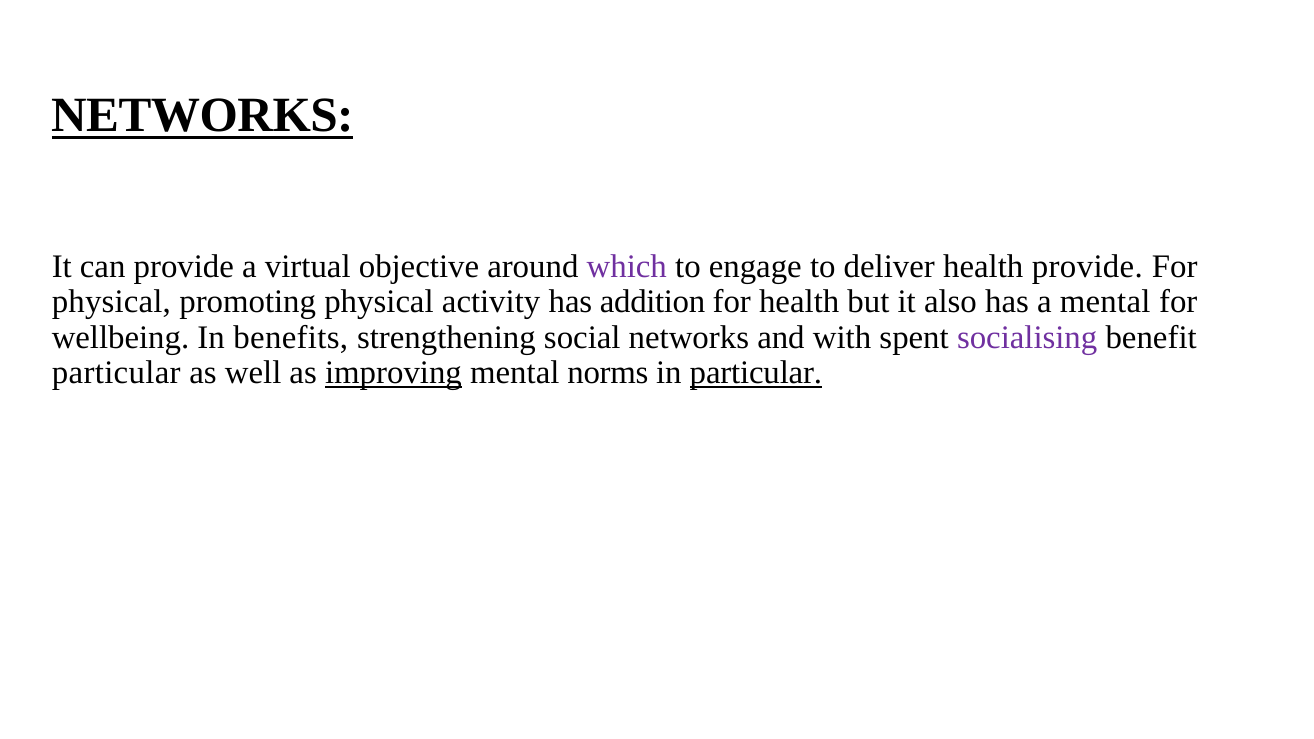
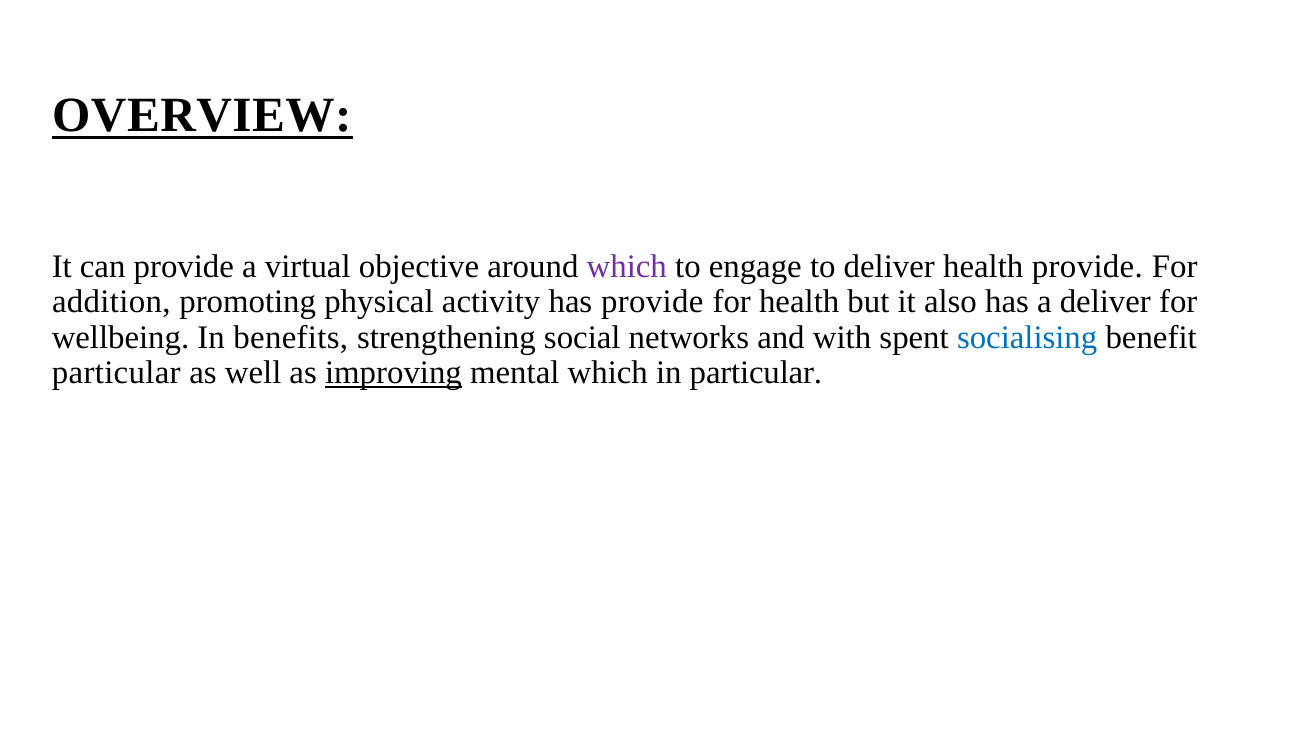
NETWORKS at (202, 116): NETWORKS -> OVERVIEW
physical at (111, 302): physical -> addition
has addition: addition -> provide
a mental: mental -> deliver
socialising colour: purple -> blue
mental norms: norms -> which
particular at (756, 373) underline: present -> none
